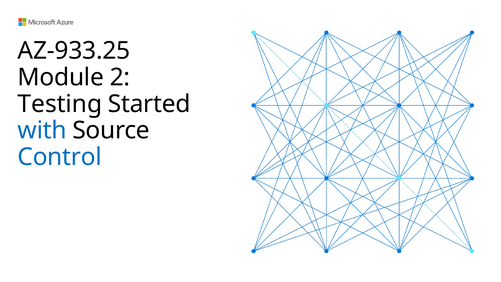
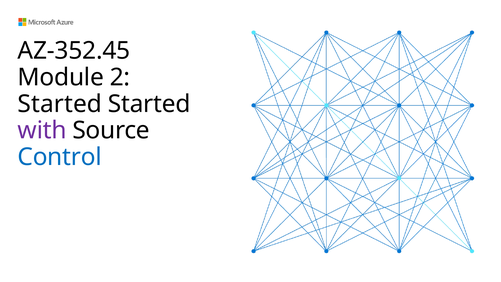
AZ-933.25: AZ-933.25 -> AZ-352.45
Testing at (60, 104): Testing -> Started
with colour: blue -> purple
